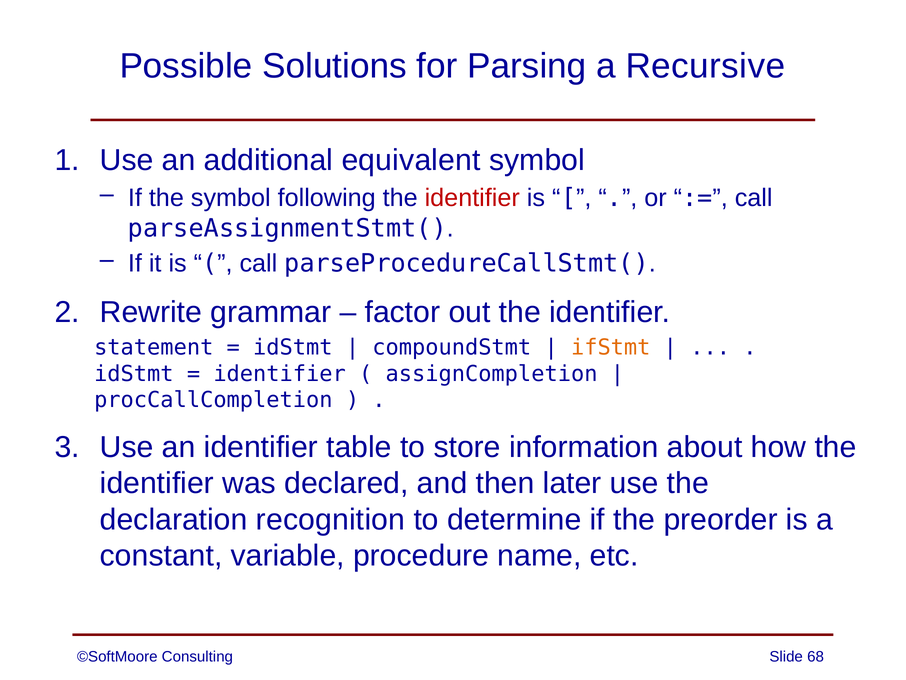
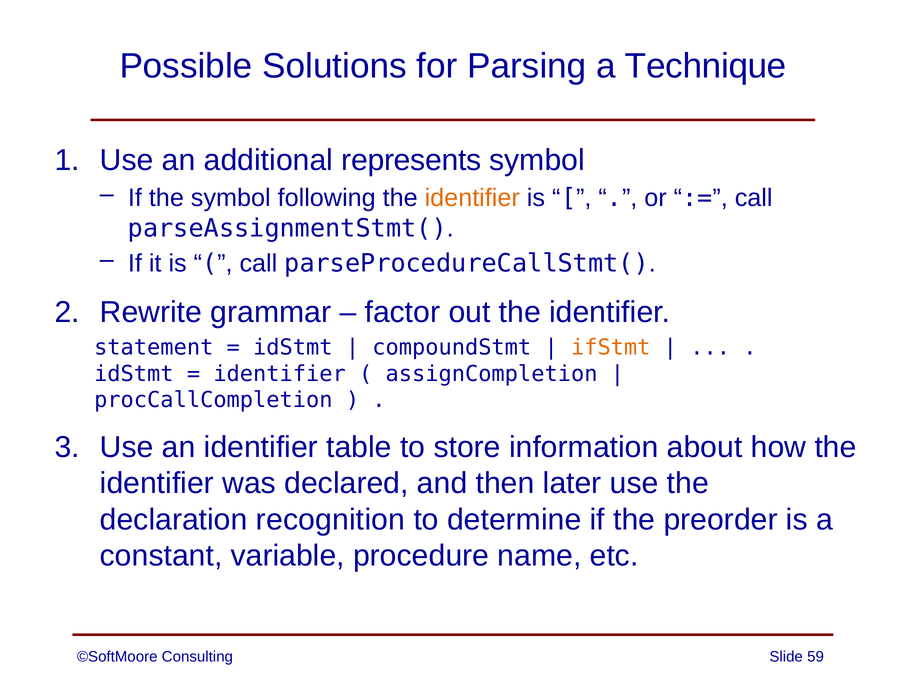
Recursive: Recursive -> Technique
equivalent: equivalent -> represents
identifier at (472, 198) colour: red -> orange
68: 68 -> 59
